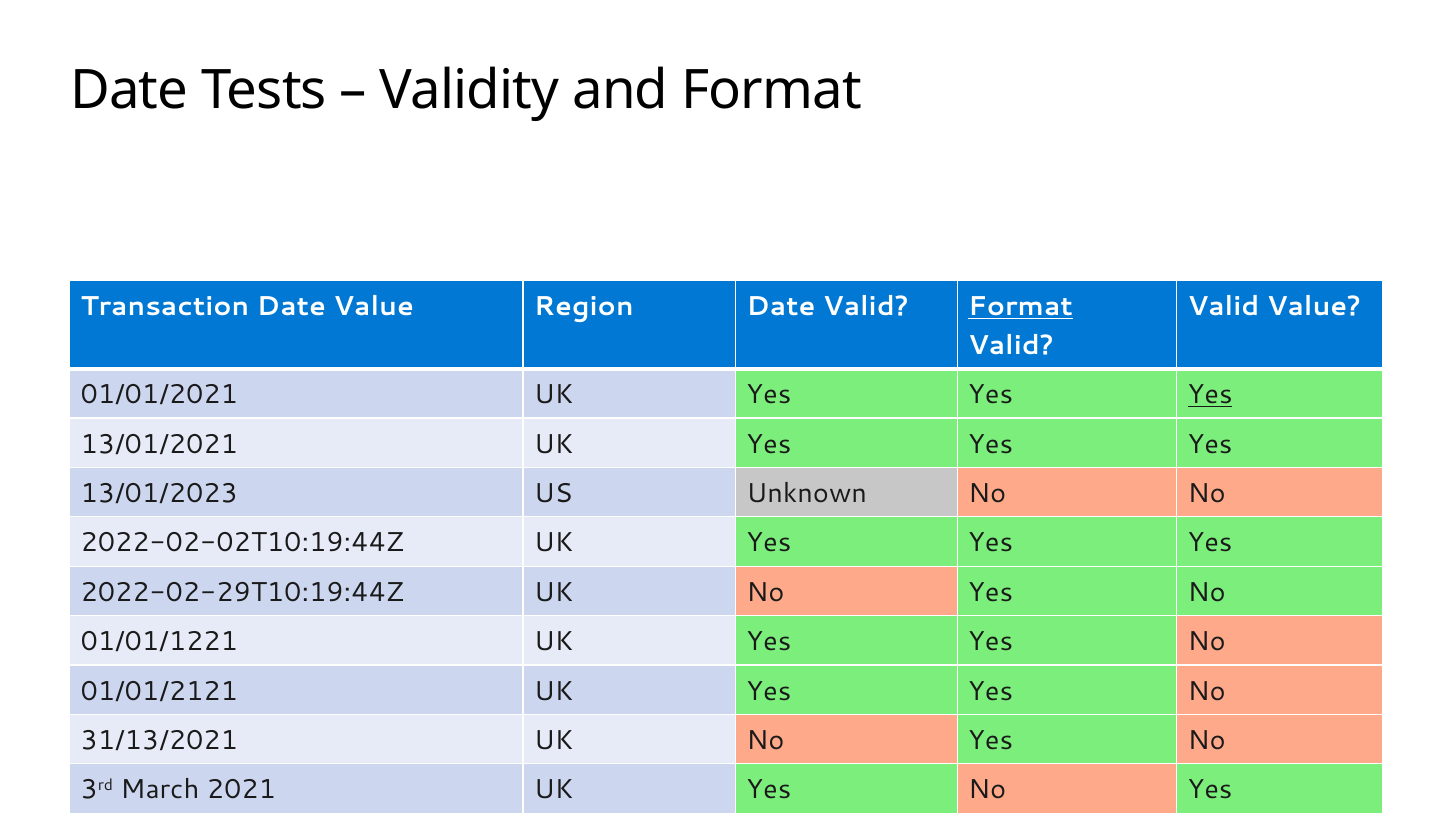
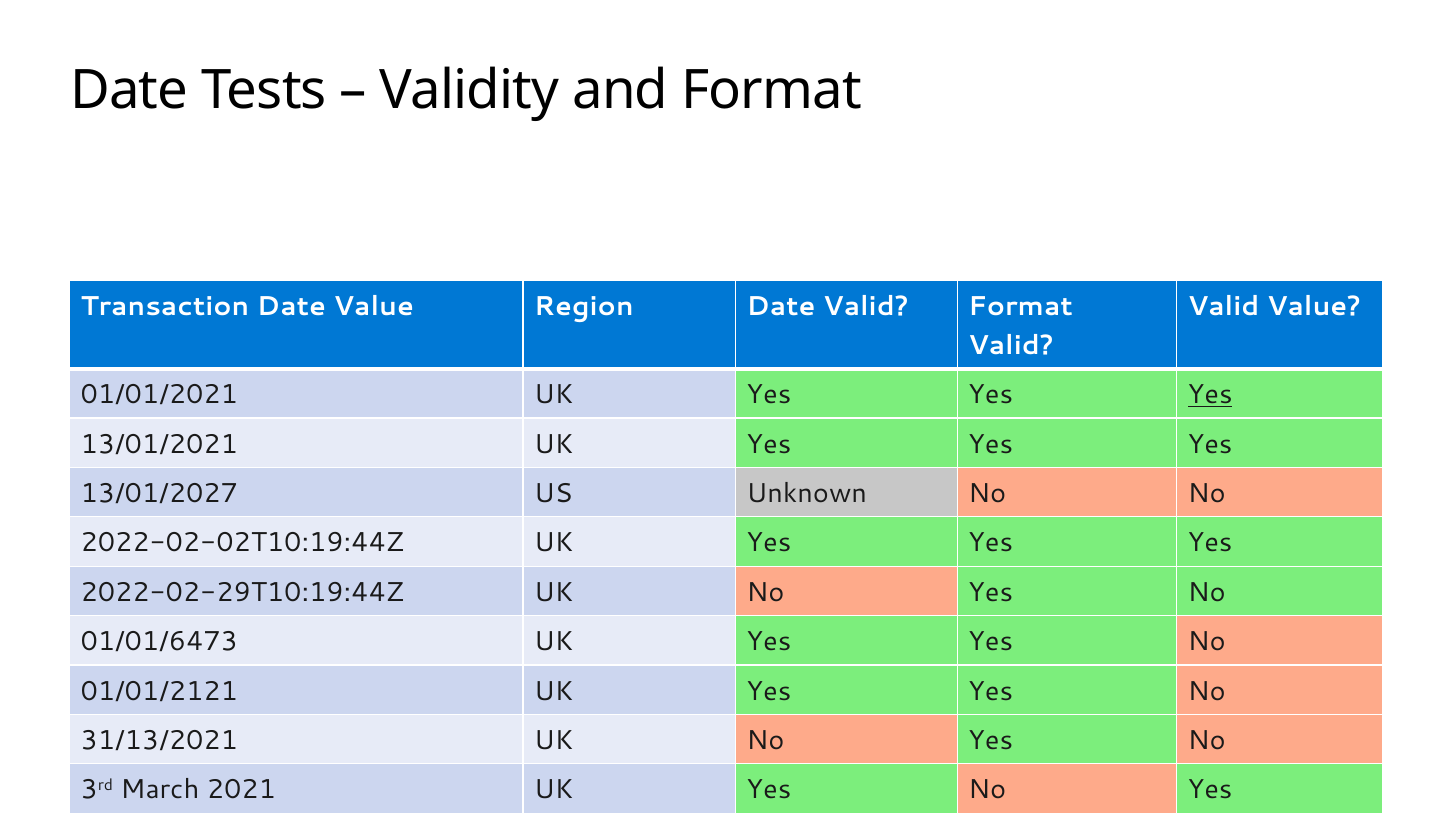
Format at (1021, 307) underline: present -> none
13/01/2023: 13/01/2023 -> 13/01/2027
01/01/1221: 01/01/1221 -> 01/01/6473
